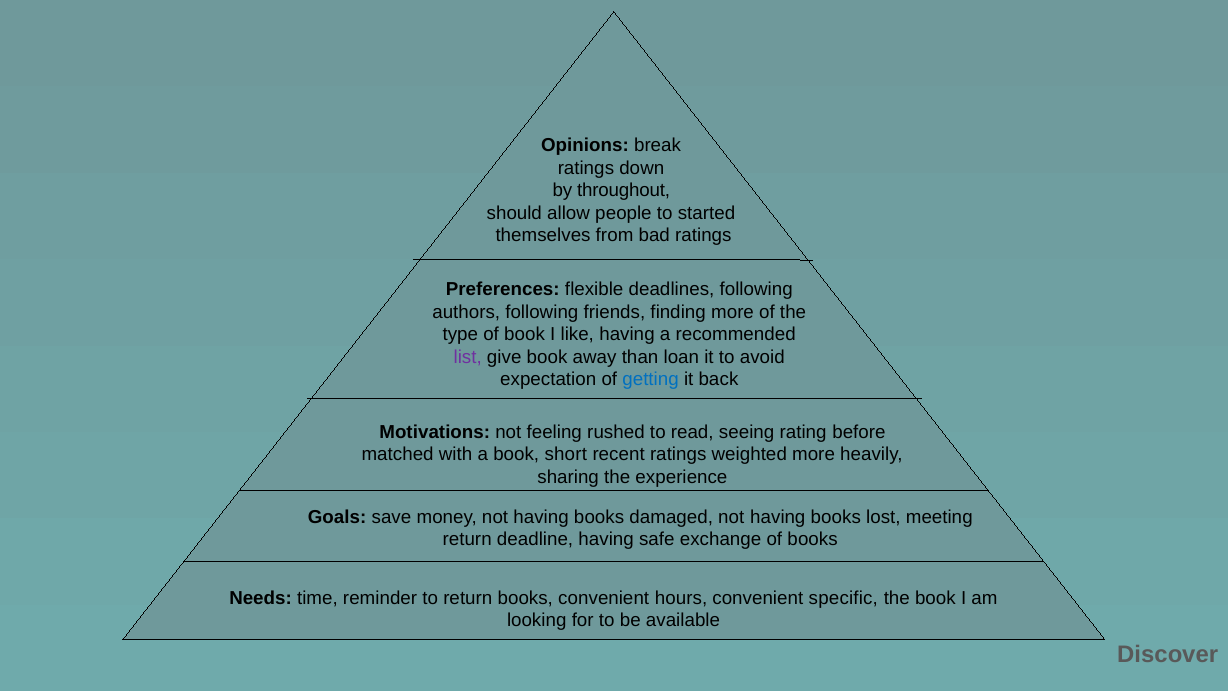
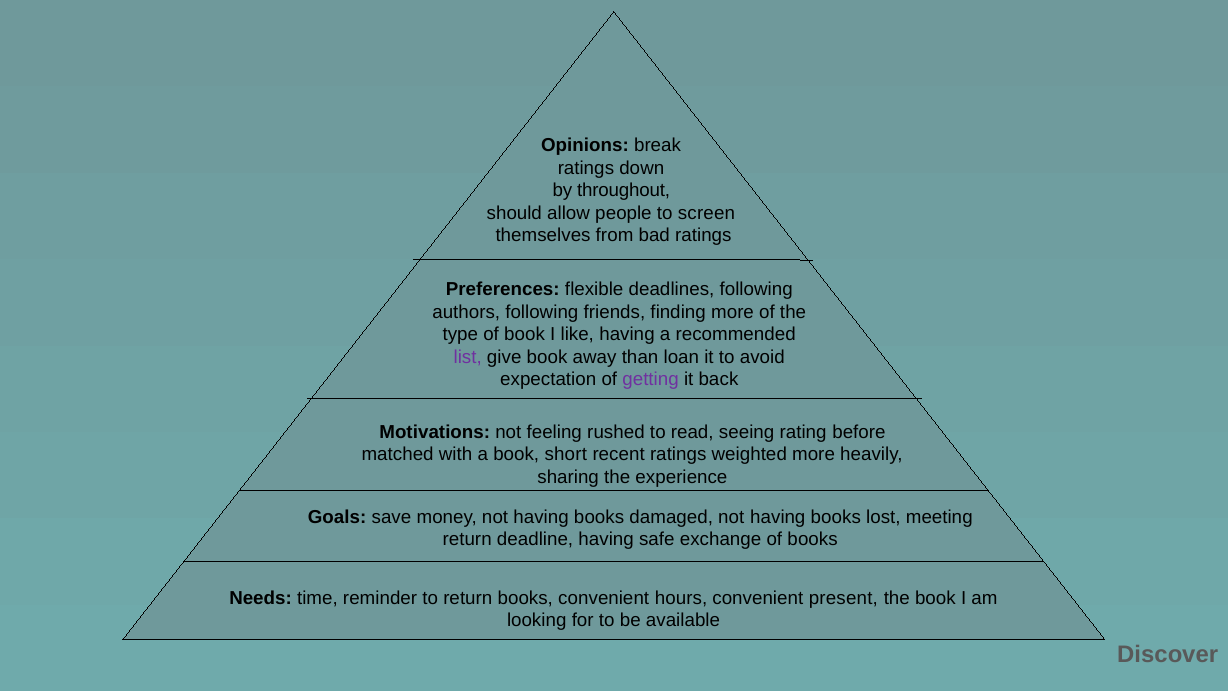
started: started -> screen
getting colour: blue -> purple
specific: specific -> present
